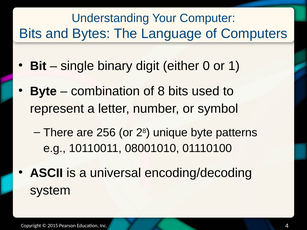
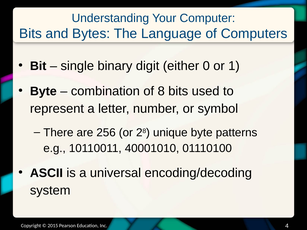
08001010: 08001010 -> 40001010
